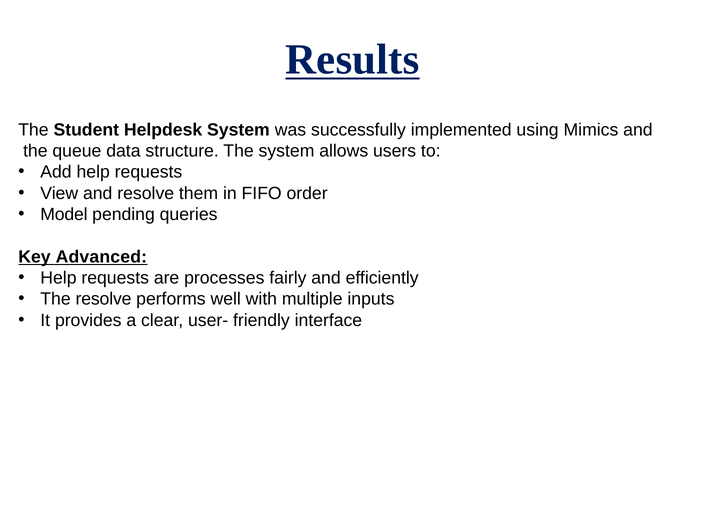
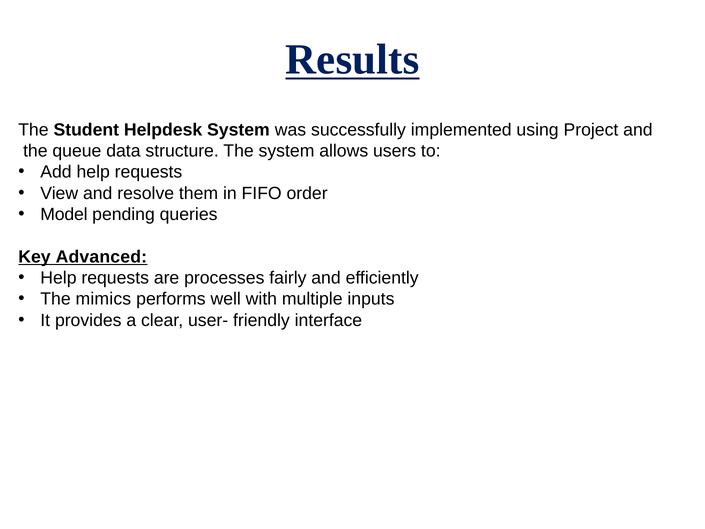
Mimics: Mimics -> Project
The resolve: resolve -> mimics
